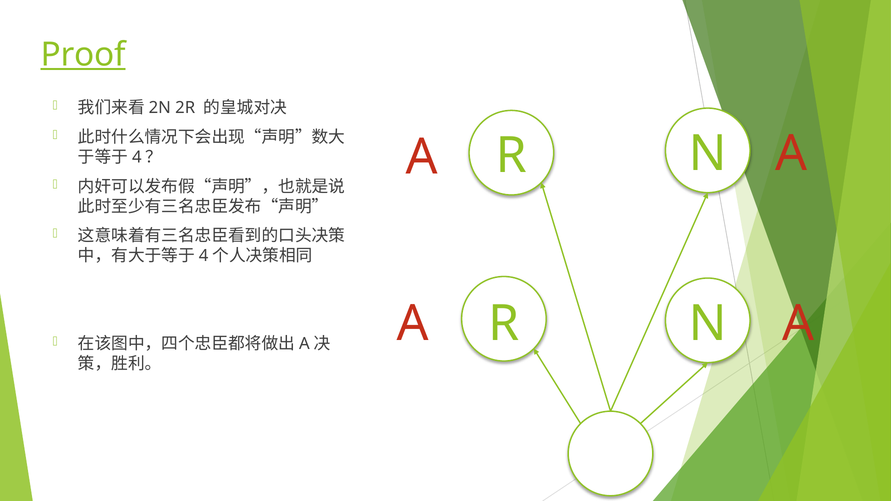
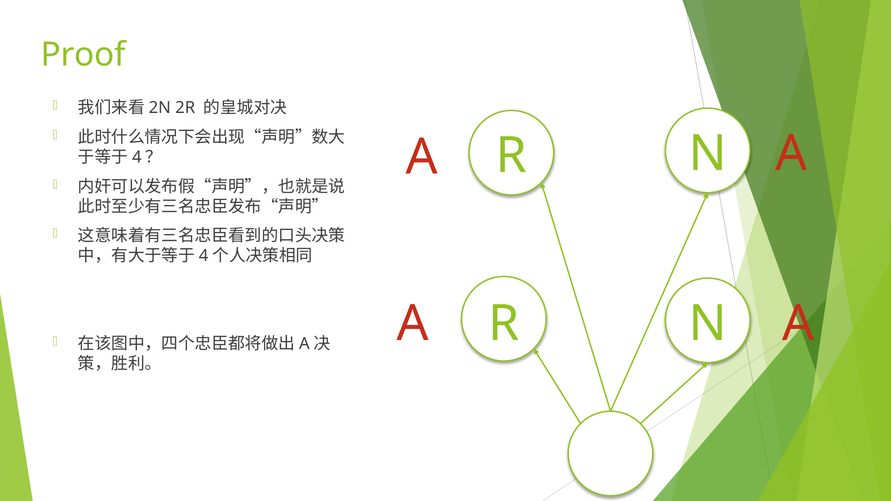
Proof underline: present -> none
